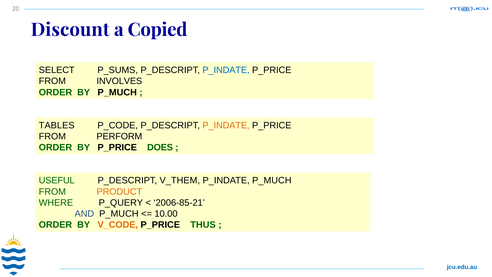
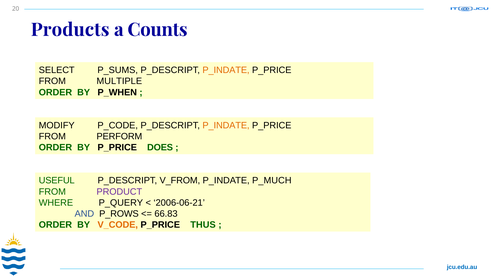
Discount: Discount -> Products
Copied: Copied -> Counts
P_INDATE at (226, 70) colour: blue -> orange
INVOLVES: INVOLVES -> MULTIPLE
BY P_MUCH: P_MUCH -> P_WHEN
TABLES: TABLES -> MODIFY
V_THEM: V_THEM -> V_FROM
PRODUCT colour: orange -> purple
2006-85-21: 2006-85-21 -> 2006-06-21
AND P_MUCH: P_MUCH -> P_ROWS
10.00: 10.00 -> 66.83
